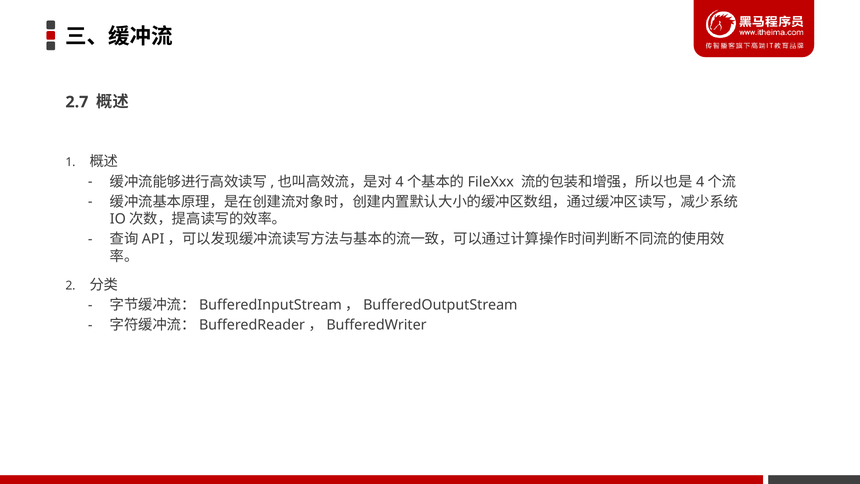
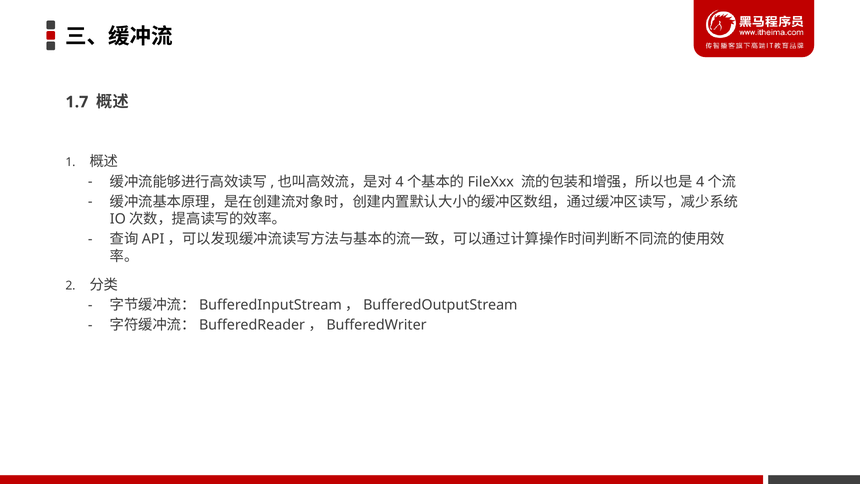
2.7: 2.7 -> 1.7
